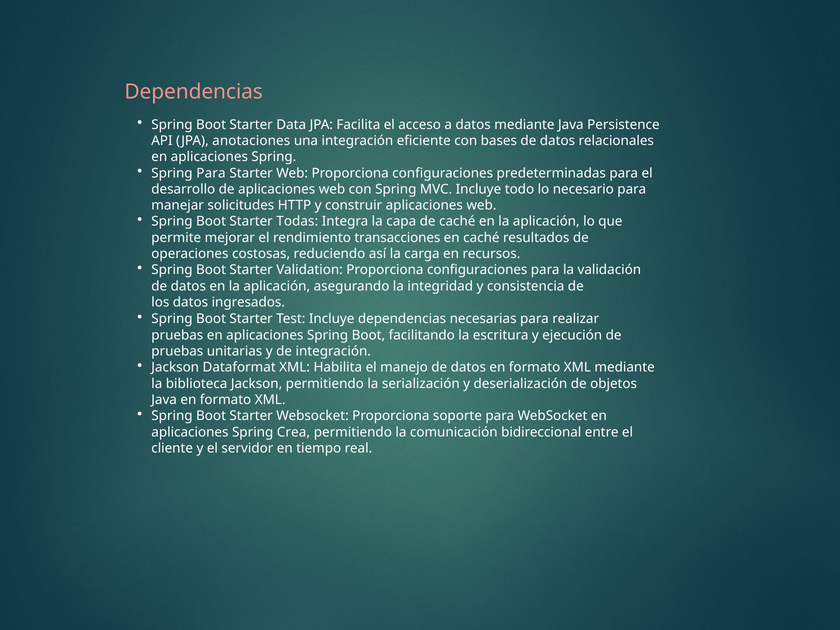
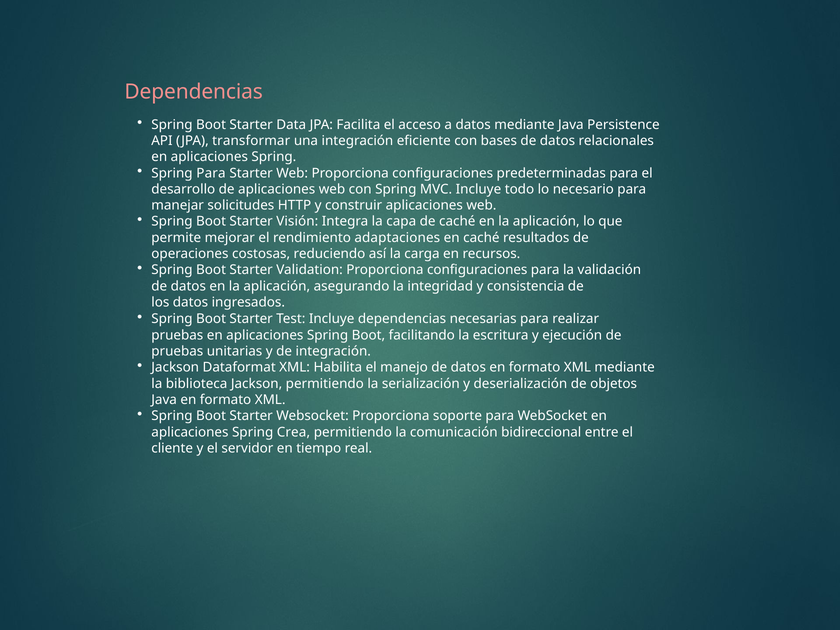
anotaciones: anotaciones -> transformar
Todas: Todas -> Visión
transacciones: transacciones -> adaptaciones
